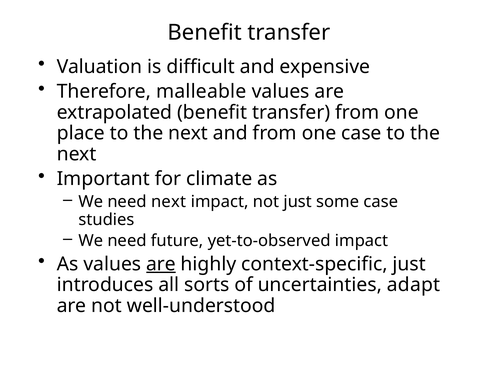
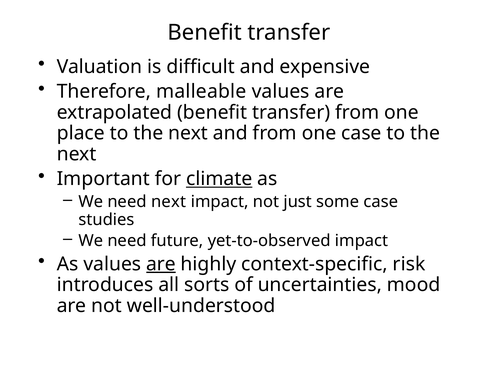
climate underline: none -> present
context-specific just: just -> risk
adapt: adapt -> mood
